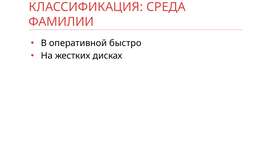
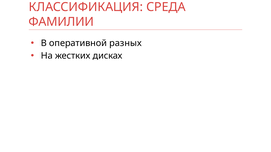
быстро: быстро -> разных
